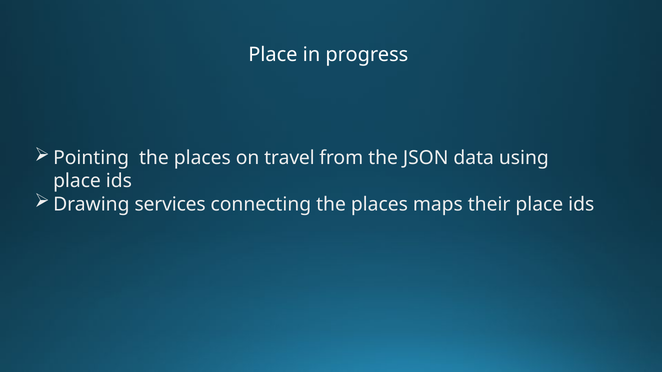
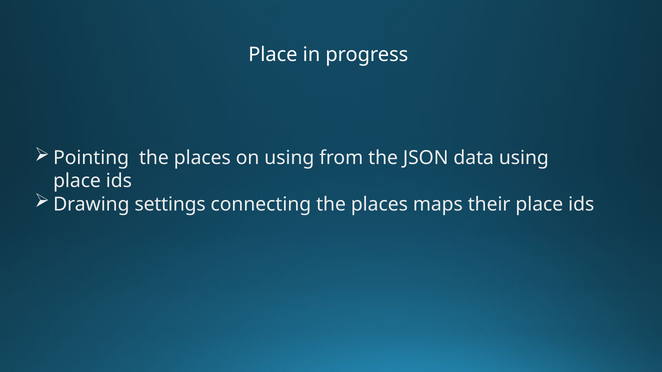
on travel: travel -> using
services: services -> settings
